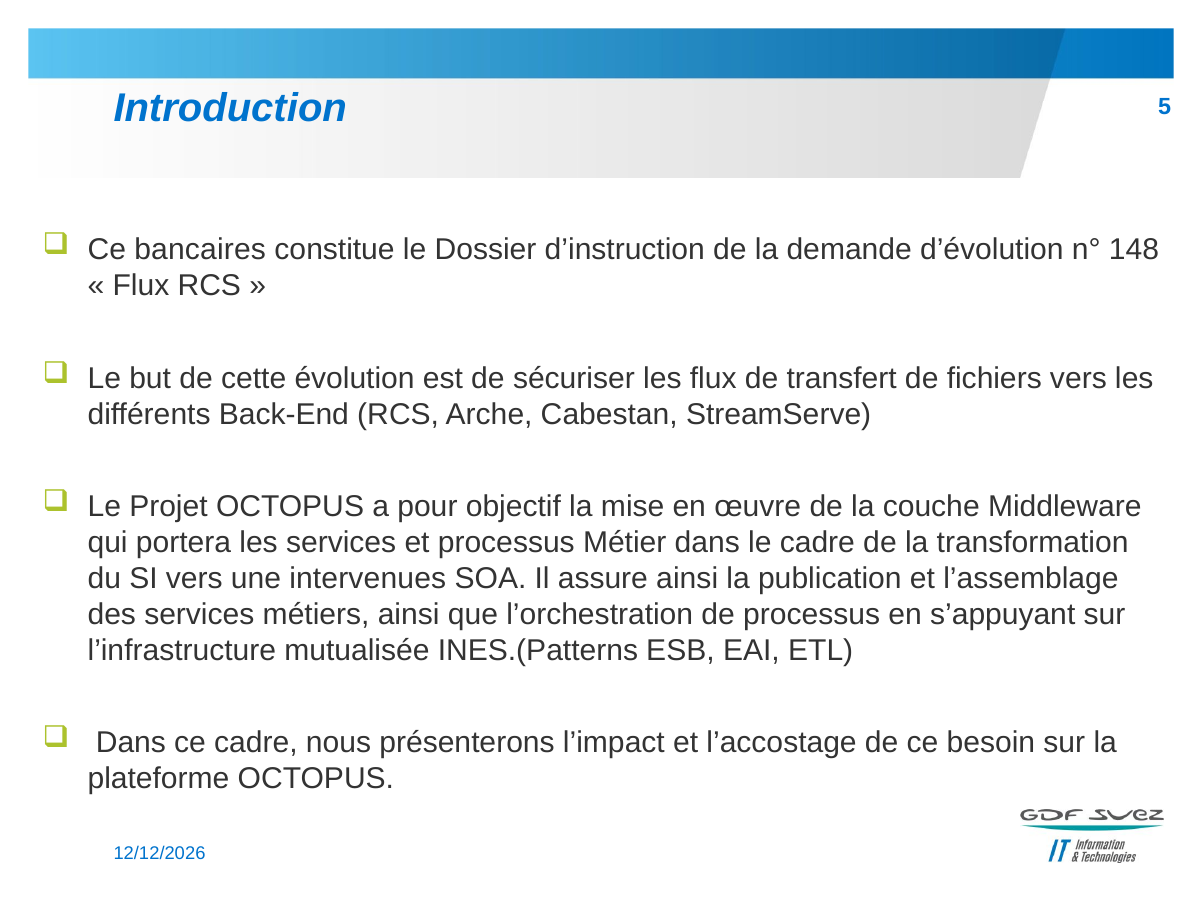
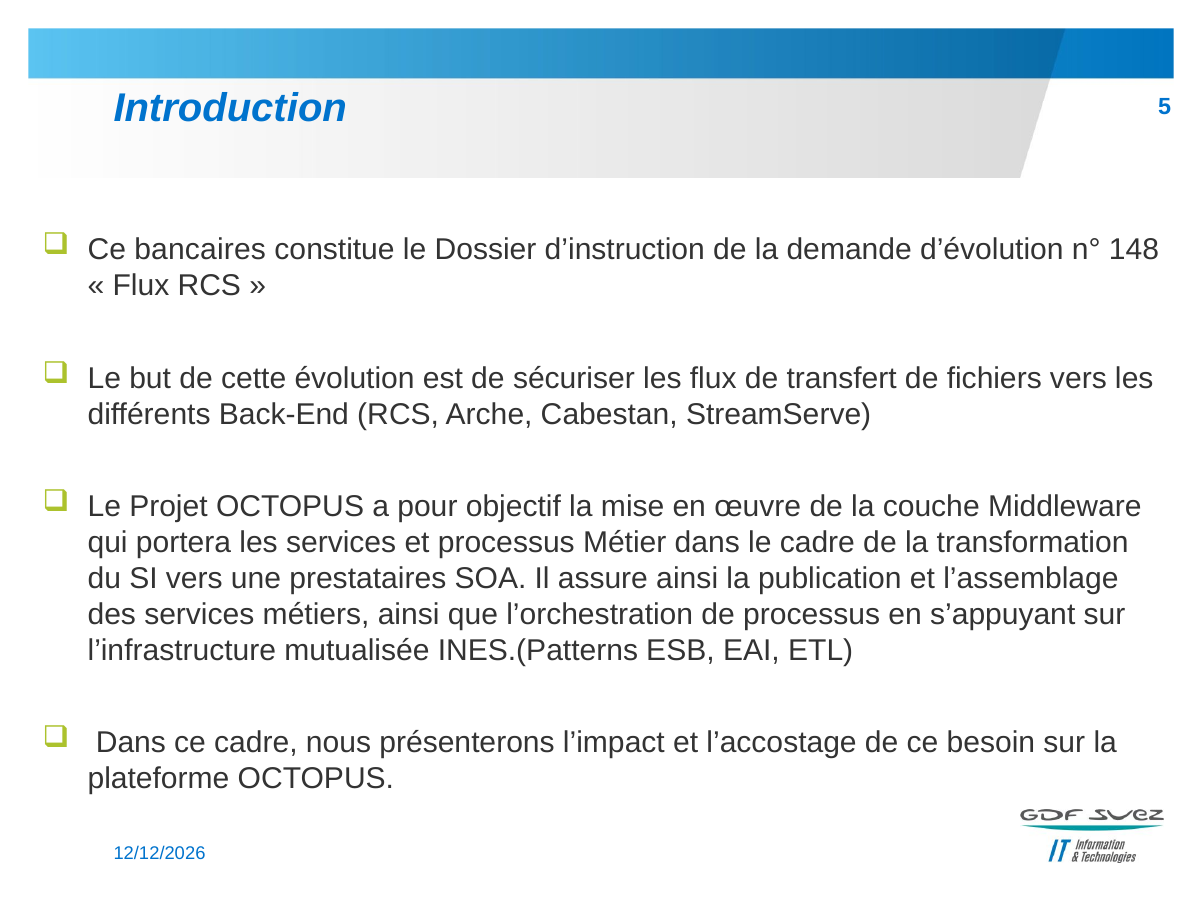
intervenues: intervenues -> prestataires
